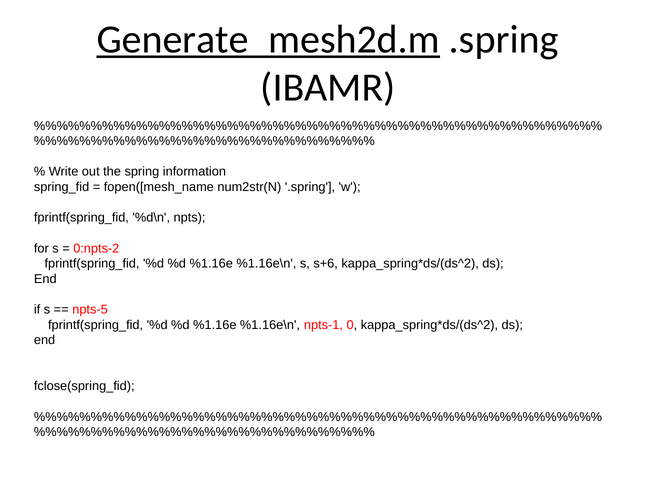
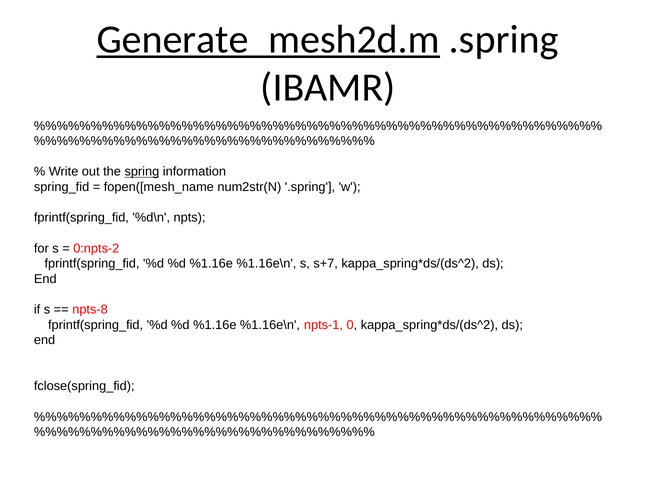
spring underline: none -> present
s+6: s+6 -> s+7
npts-5: npts-5 -> npts-8
